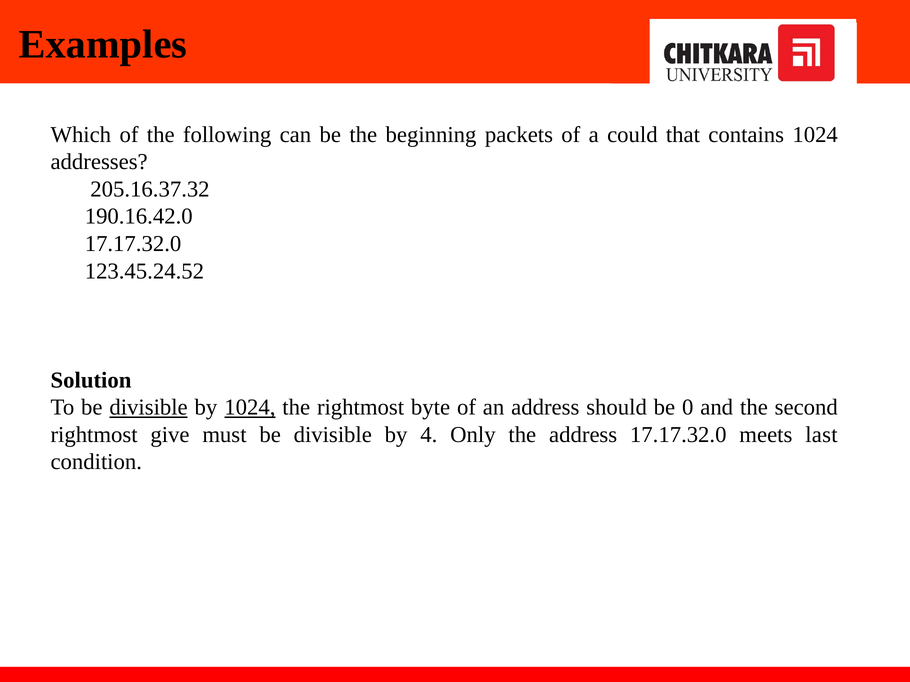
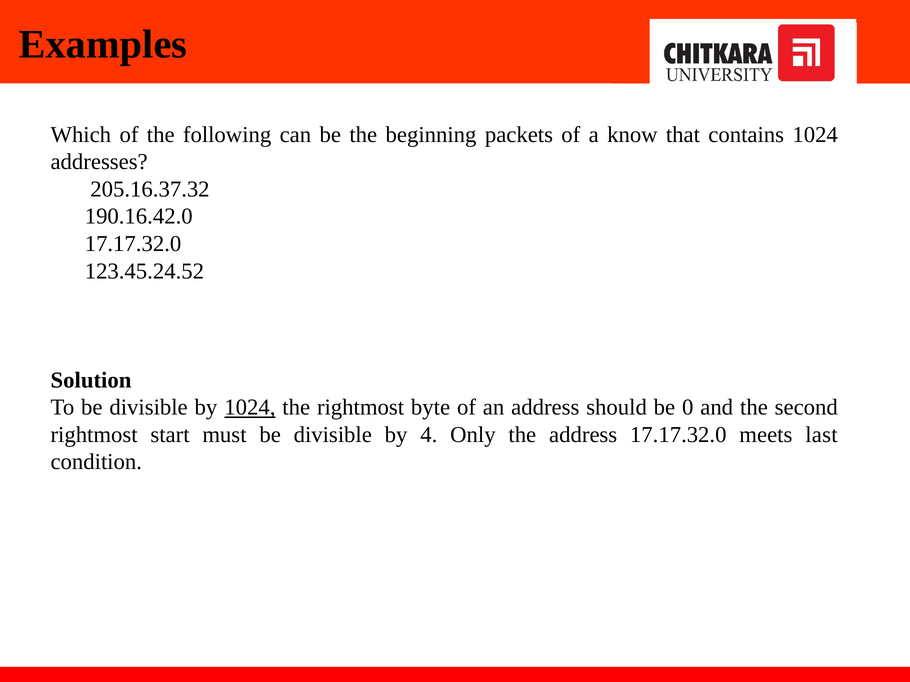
could: could -> know
divisible at (149, 408) underline: present -> none
give: give -> start
